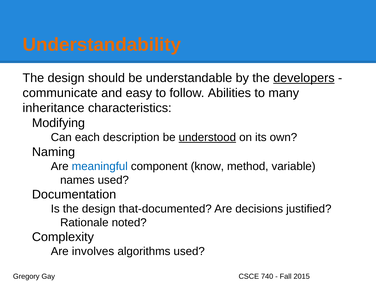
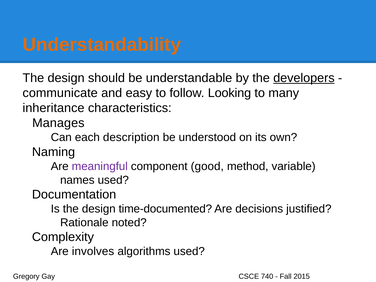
Abilities: Abilities -> Looking
Modifying: Modifying -> Manages
understood underline: present -> none
meaningful colour: blue -> purple
know: know -> good
that-documented: that-documented -> time-documented
